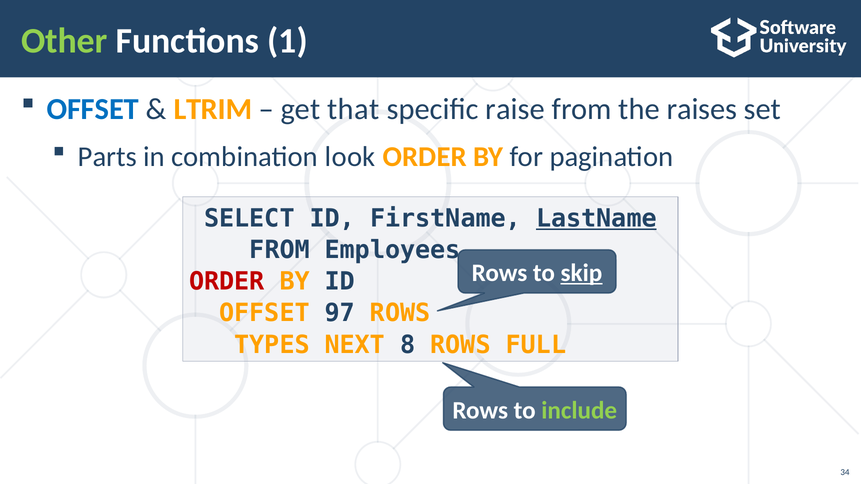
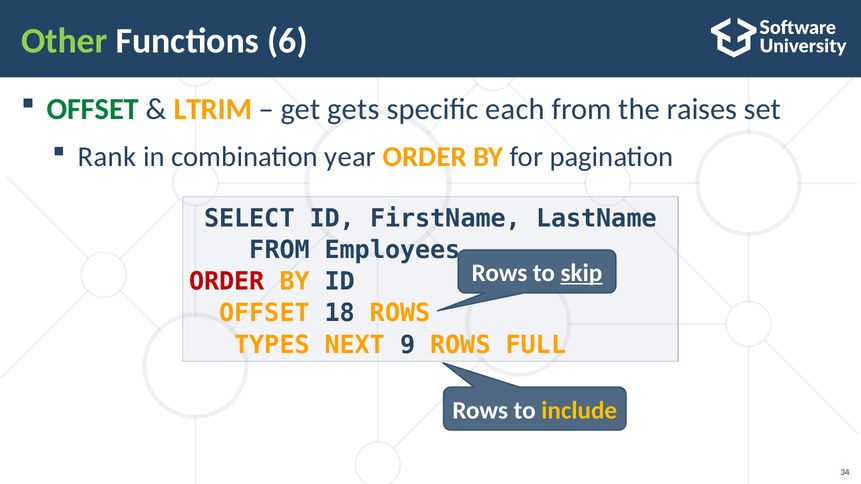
1: 1 -> 6
OFFSET at (93, 109) colour: blue -> green
that: that -> gets
raise: raise -> each
Parts: Parts -> Rank
look: look -> year
LastName underline: present -> none
97: 97 -> 18
8: 8 -> 9
include colour: light green -> yellow
